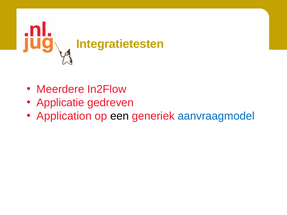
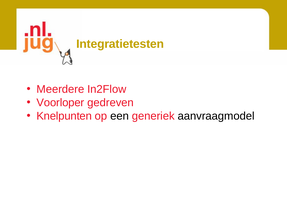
Applicatie: Applicatie -> Voorloper
Application: Application -> Knelpunten
aanvraagmodel colour: blue -> black
